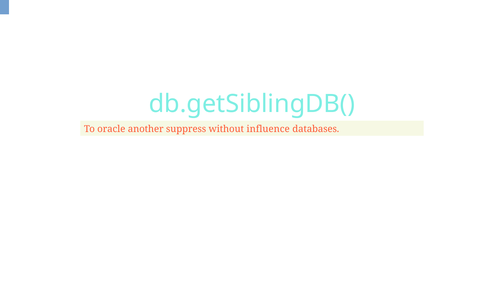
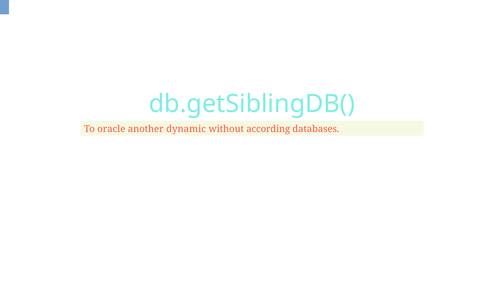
suppress: suppress -> dynamic
influence: influence -> according
